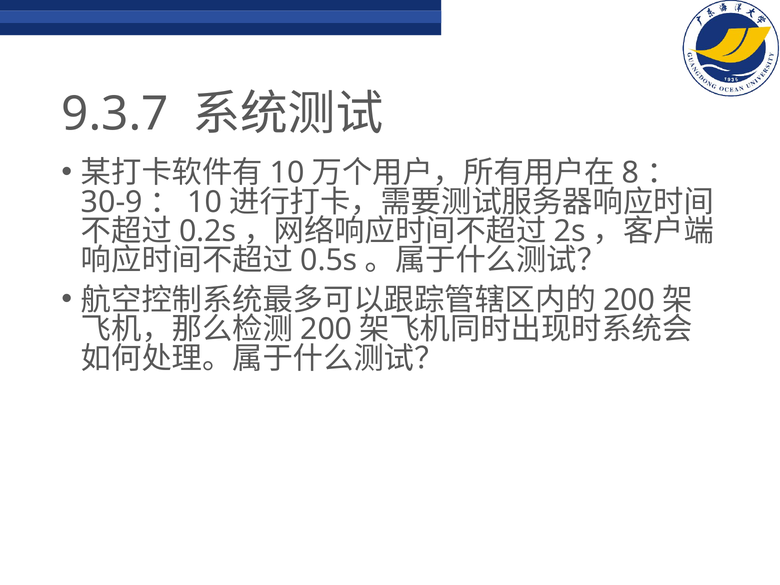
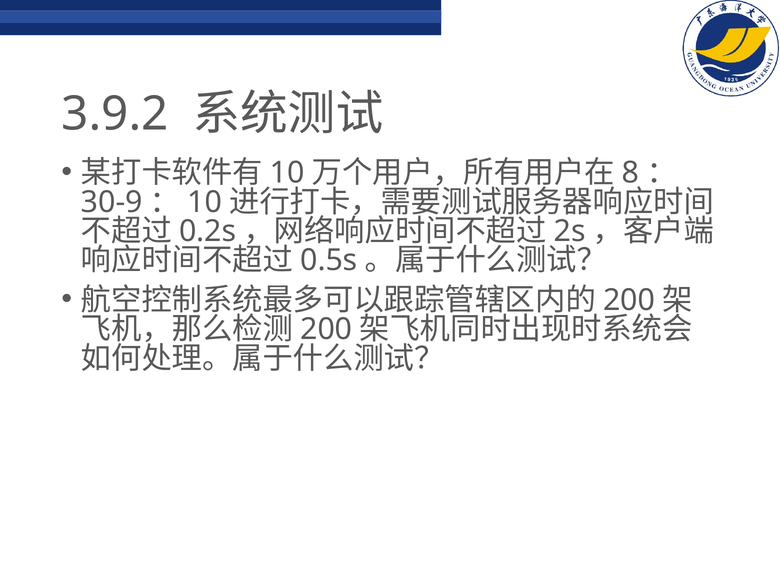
9.3.7: 9.3.7 -> 3.9.2
